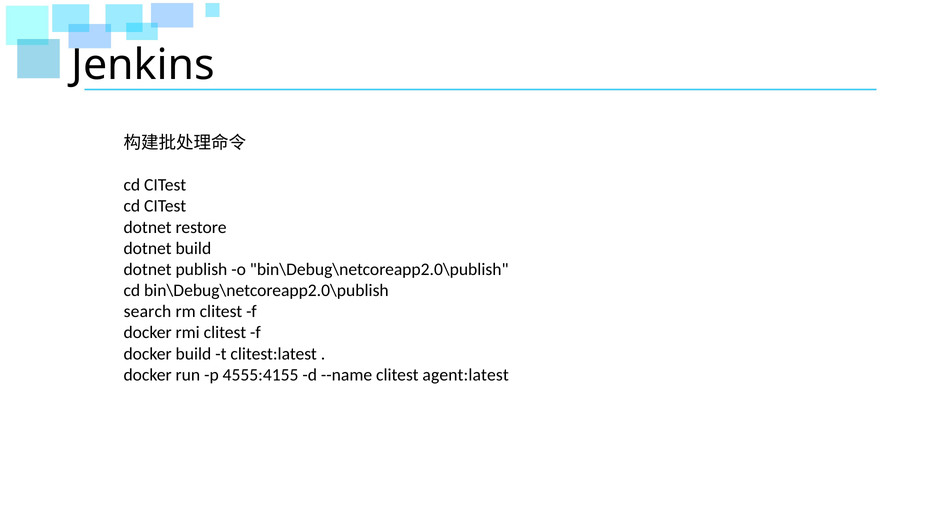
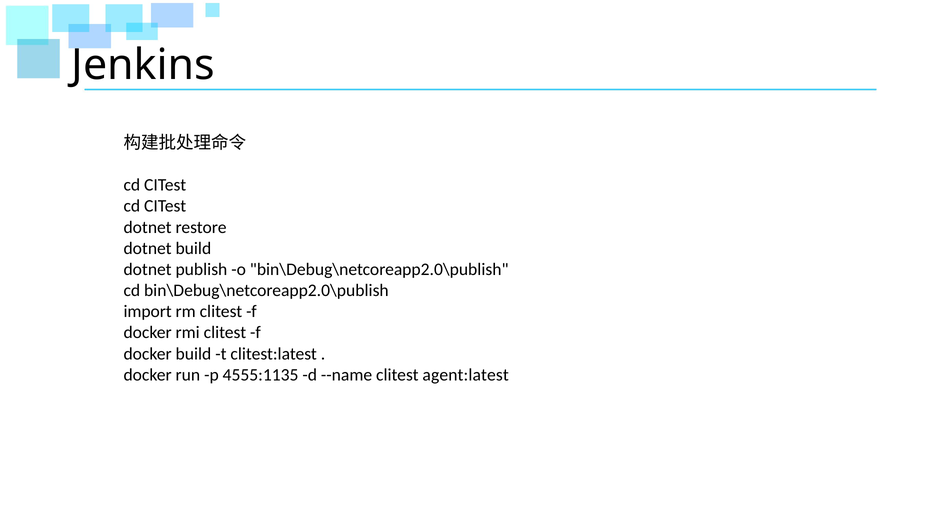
search: search -> import
4555:4155: 4555:4155 -> 4555:1135
